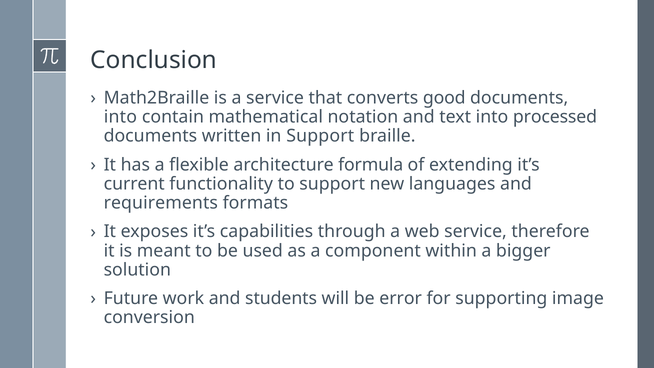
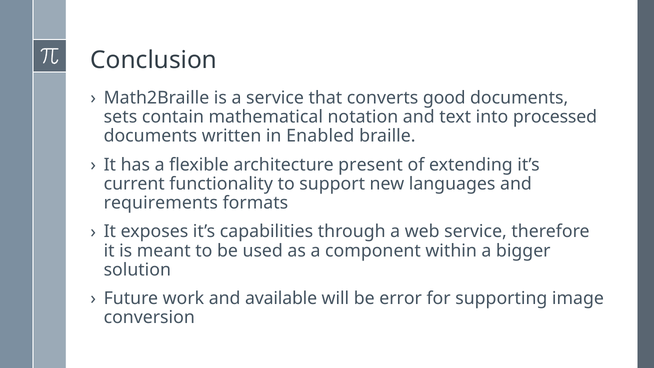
into at (120, 117): into -> sets
in Support: Support -> Enabled
formula: formula -> present
students: students -> available
